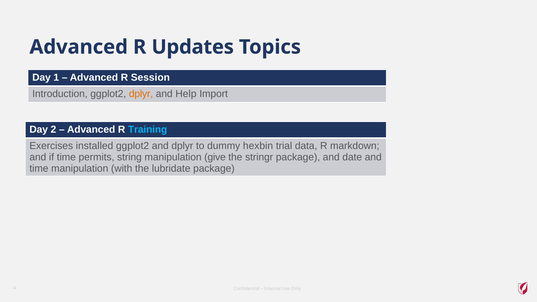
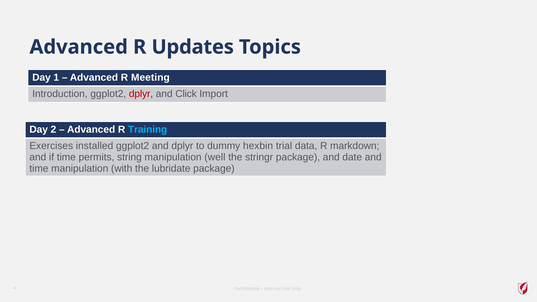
Session: Session -> Meeting
dplyr at (141, 94) colour: orange -> red
Help: Help -> Click
give: give -> well
